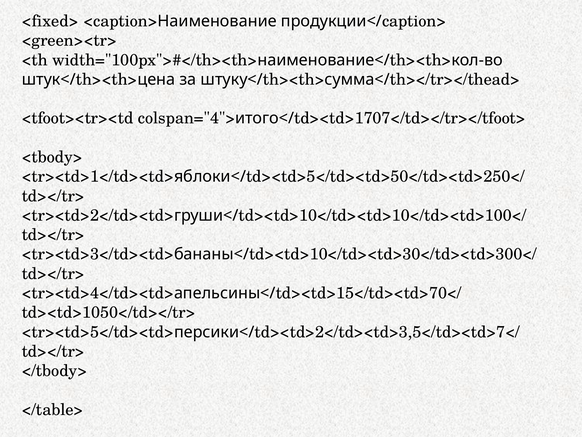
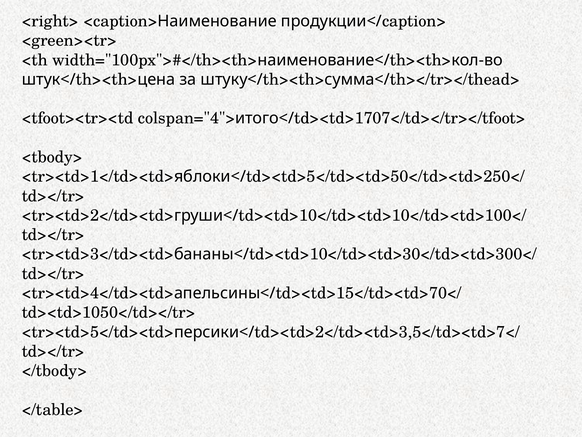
<fixed>: <fixed> -> <right>
